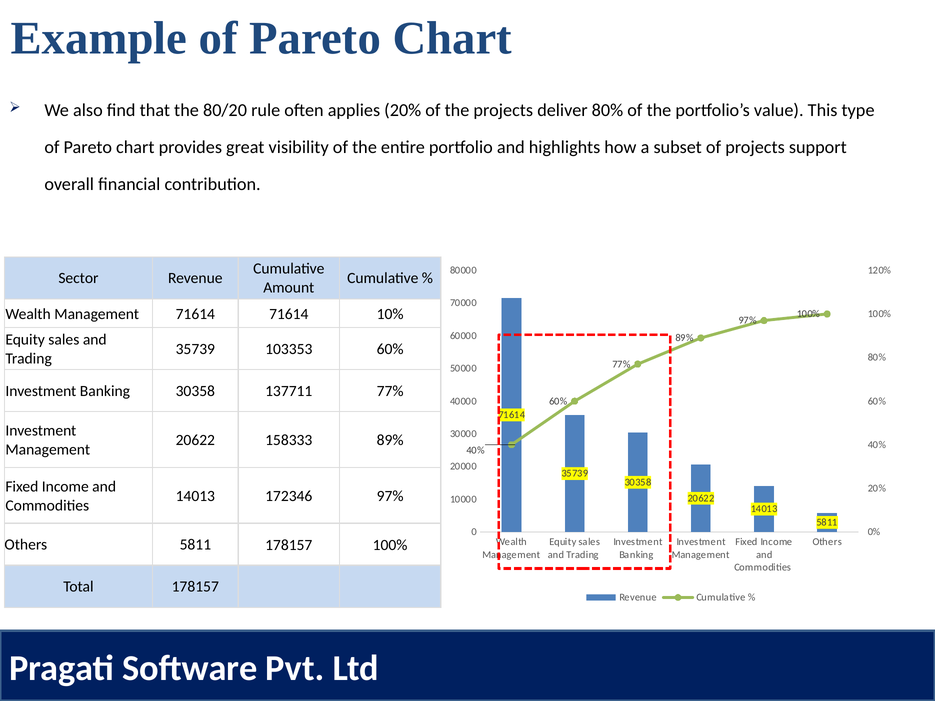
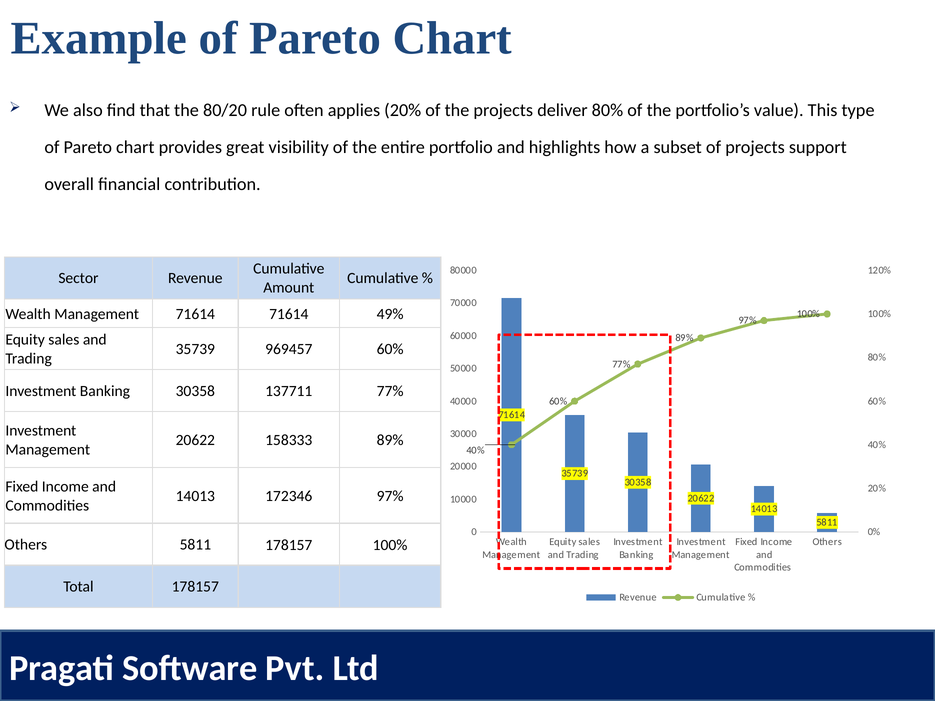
10%: 10% -> 49%
103353: 103353 -> 969457
